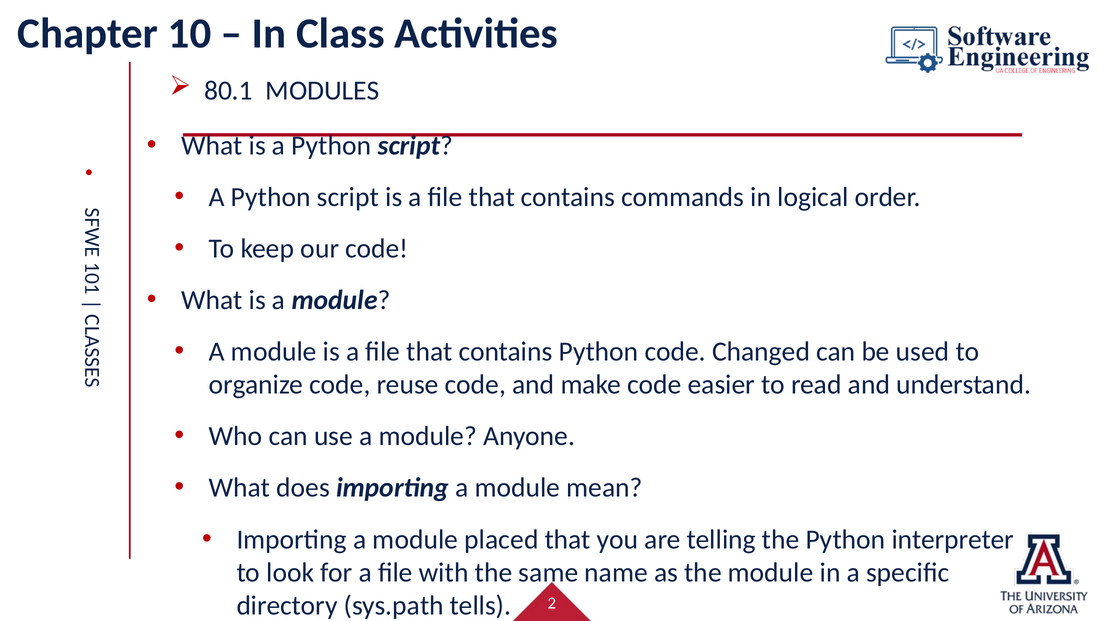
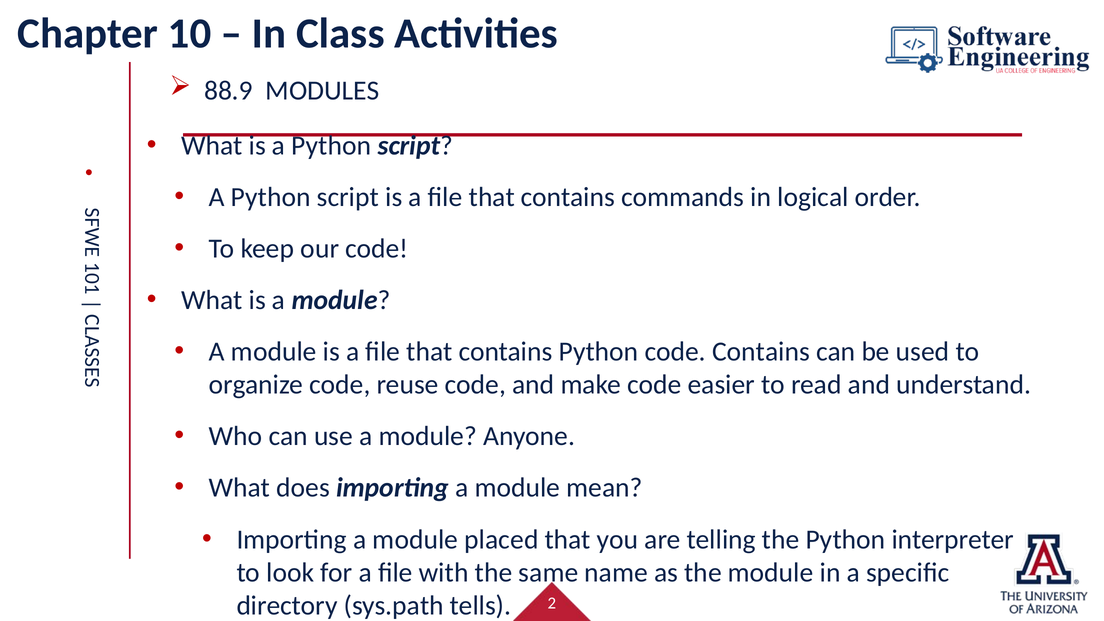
80.1: 80.1 -> 88.9
code Changed: Changed -> Contains
